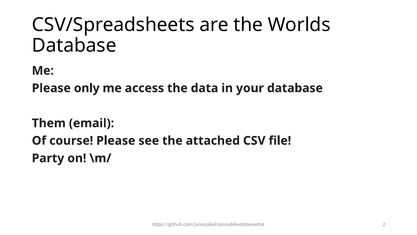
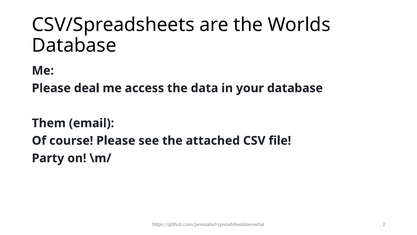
only: only -> deal
